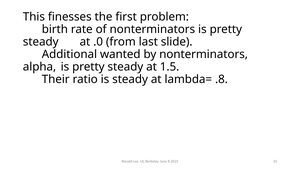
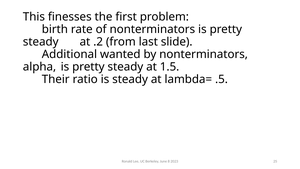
.0: .0 -> .2
.8: .8 -> .5
